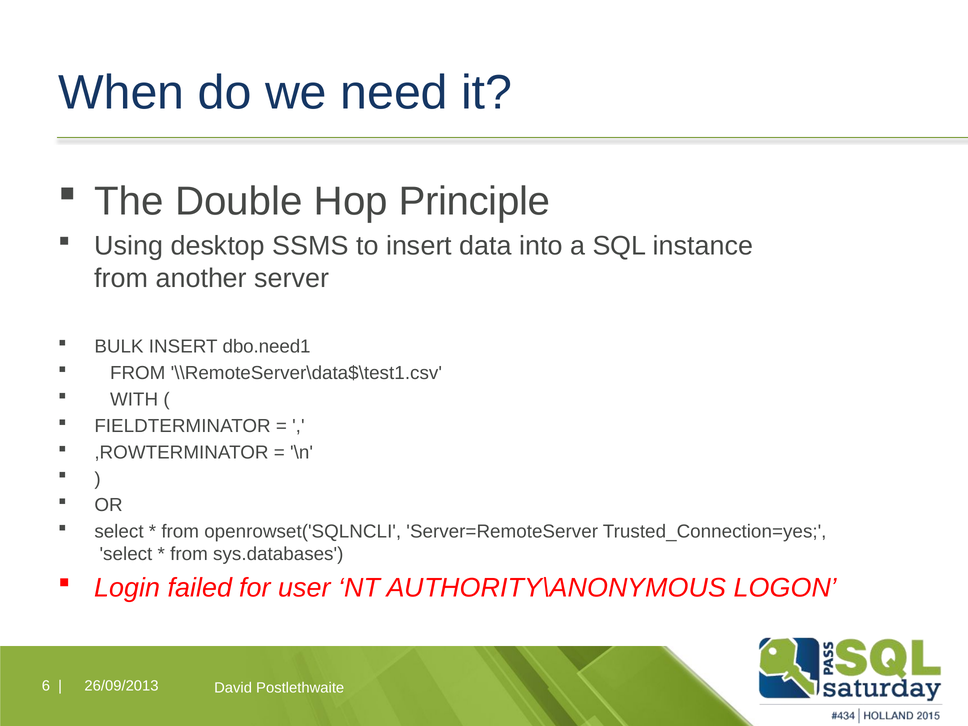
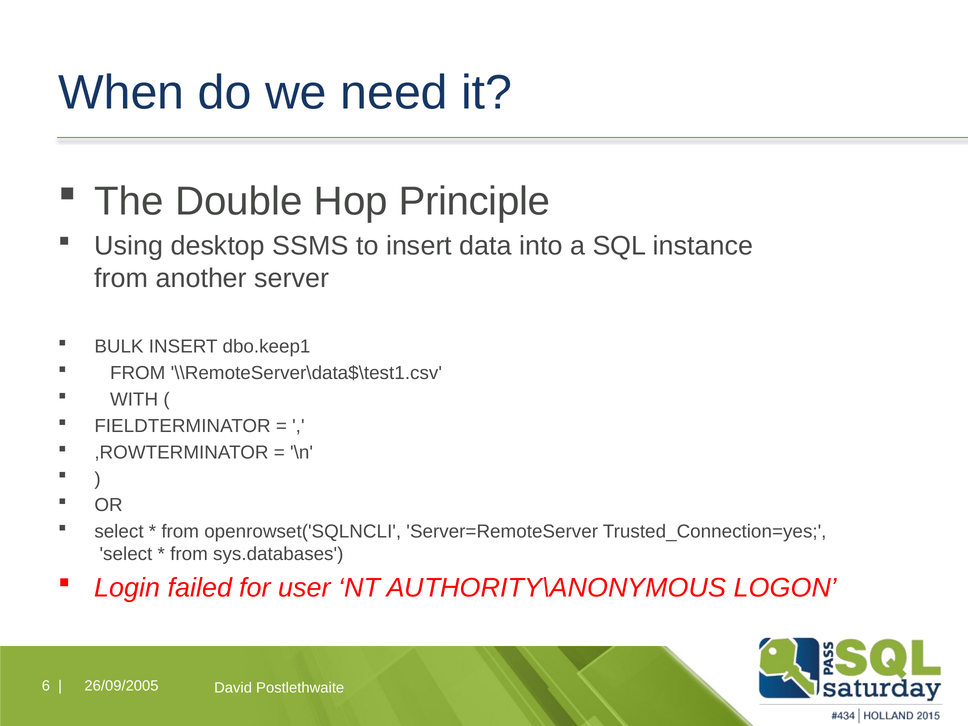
dbo.need1: dbo.need1 -> dbo.keep1
26/09/2013: 26/09/2013 -> 26/09/2005
